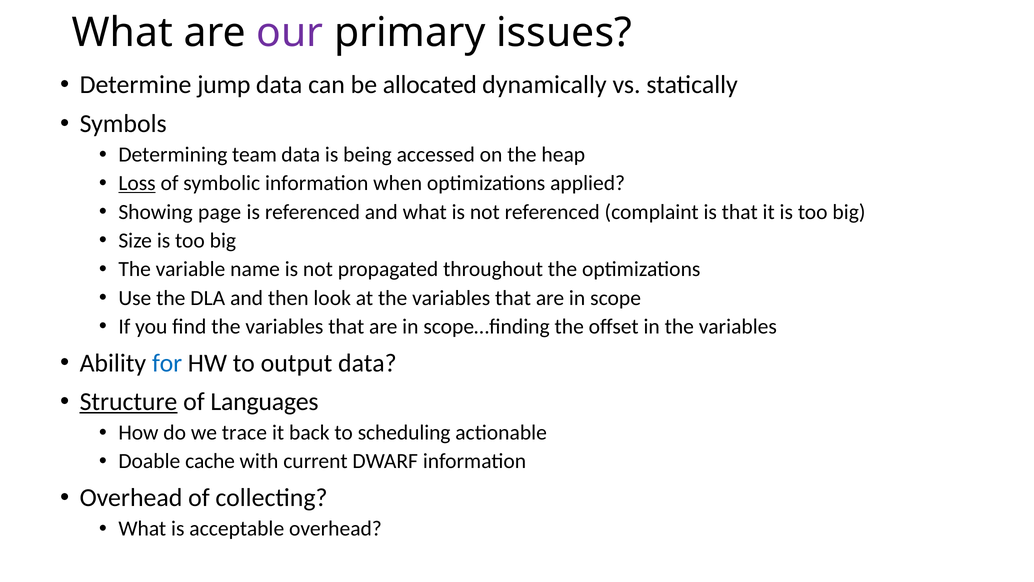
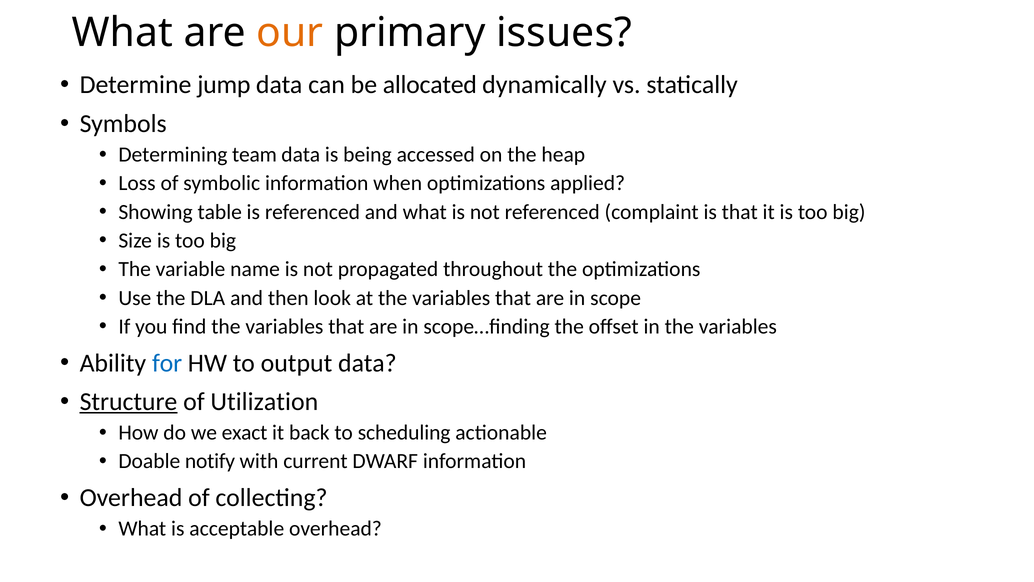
our colour: purple -> orange
Loss underline: present -> none
page: page -> table
Languages: Languages -> Utilization
trace: trace -> exact
cache: cache -> notify
